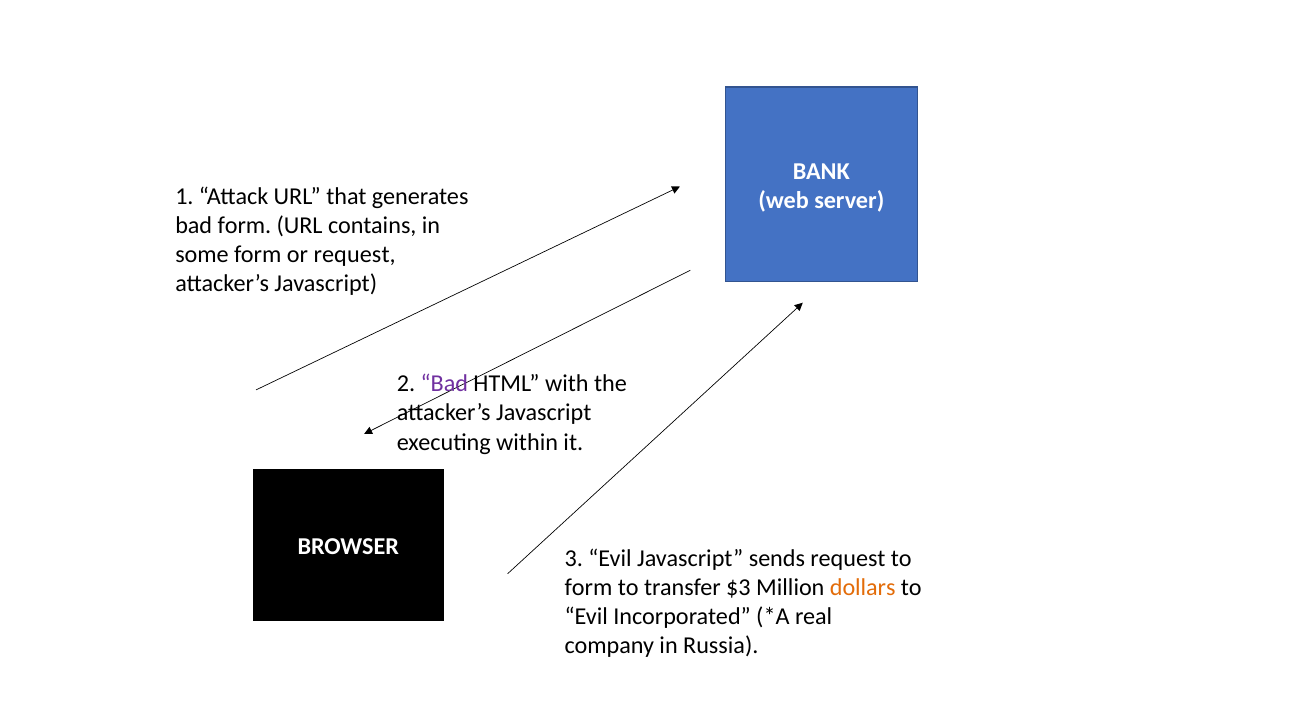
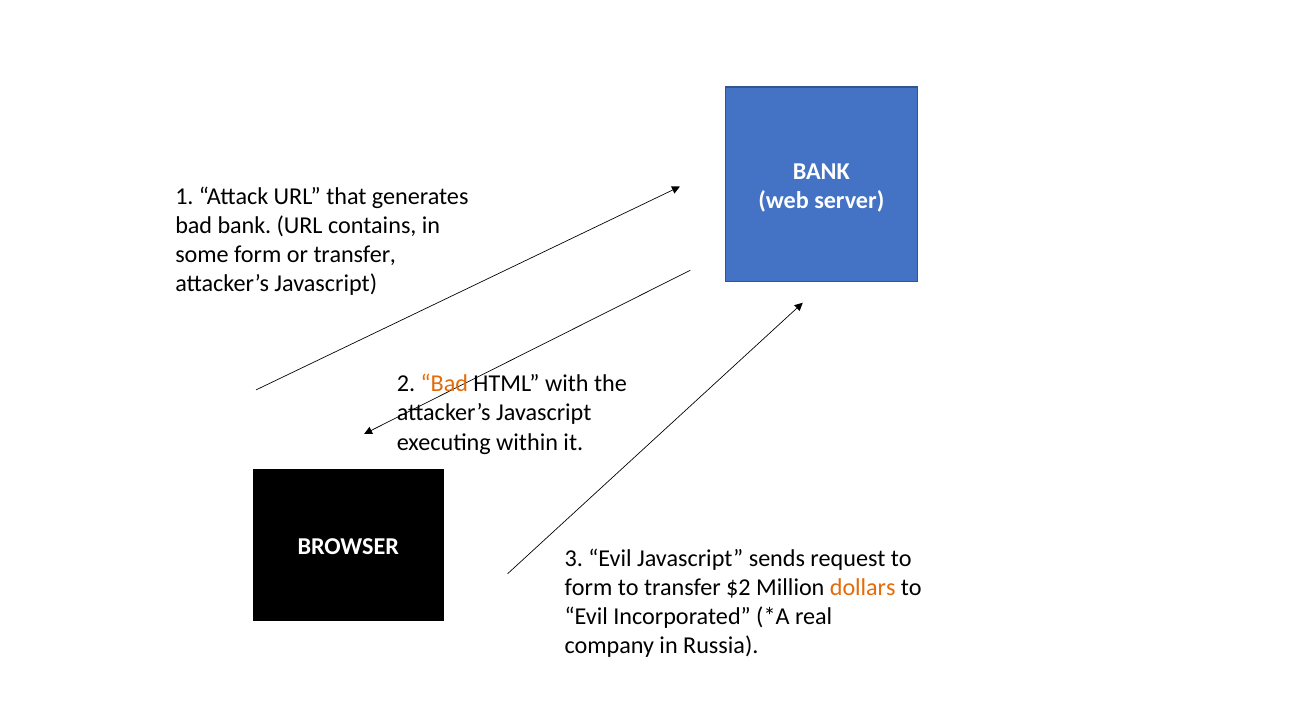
bad form: form -> bank
or request: request -> transfer
Bad at (444, 384) colour: purple -> orange
$3: $3 -> $2
